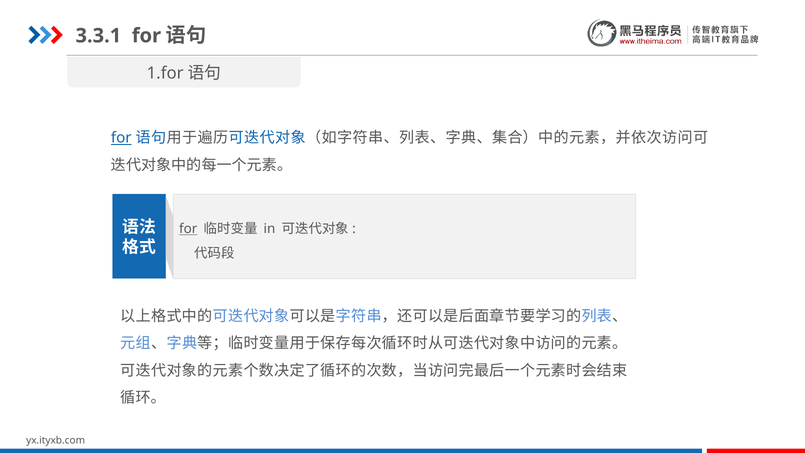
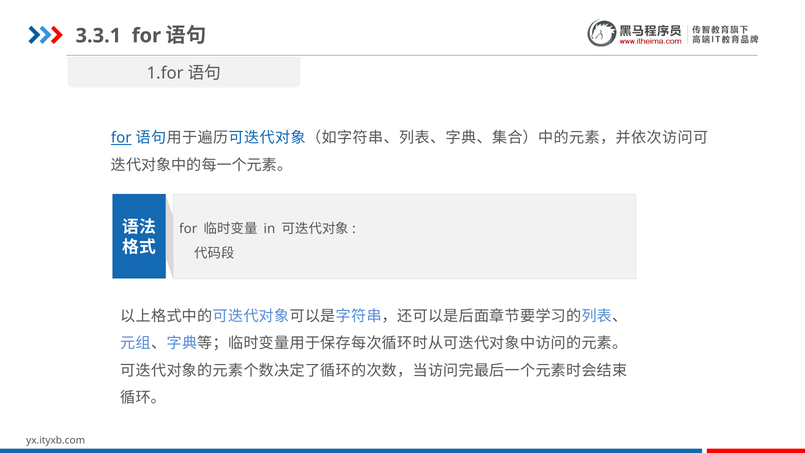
for at (188, 229) underline: present -> none
